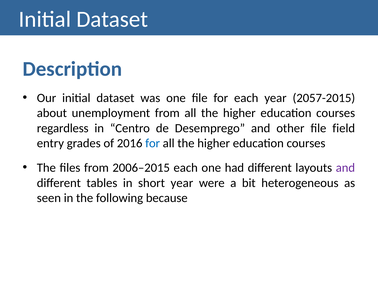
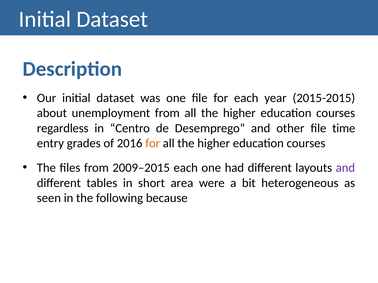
2057-2015: 2057-2015 -> 2015-2015
field: field -> time
for at (153, 143) colour: blue -> orange
2006–2015: 2006–2015 -> 2009–2015
short year: year -> area
